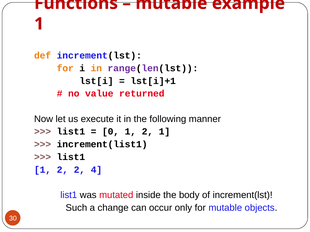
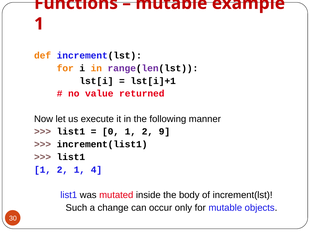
2 1: 1 -> 9
2 2: 2 -> 1
